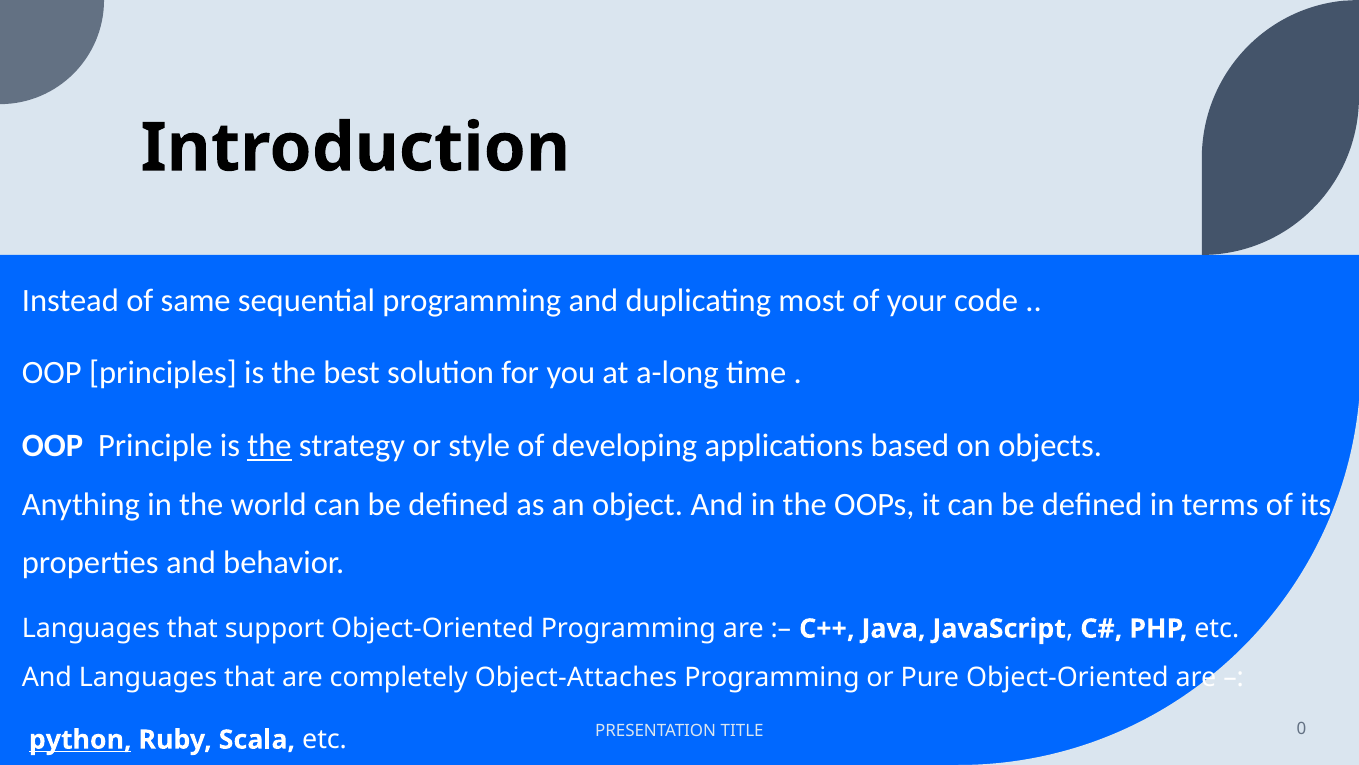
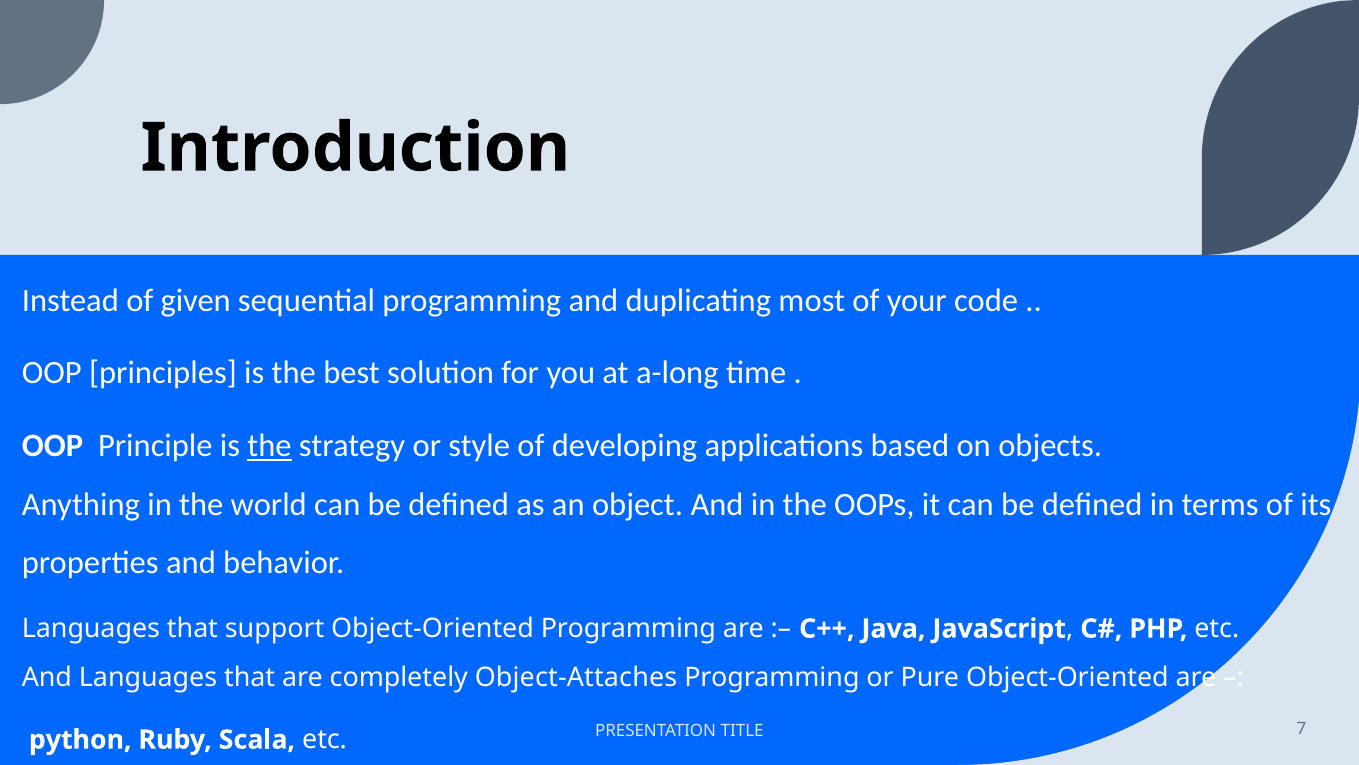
same: same -> given
python underline: present -> none
0: 0 -> 7
